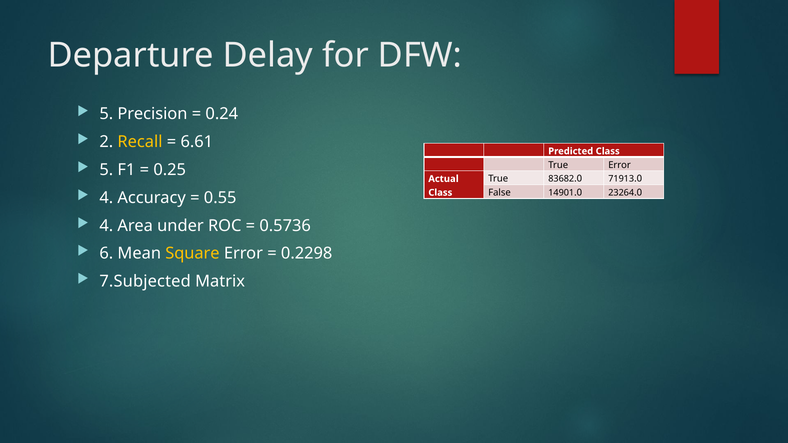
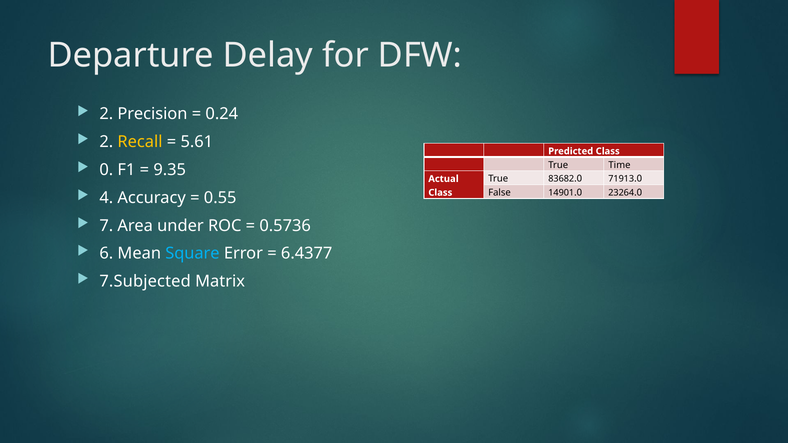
5 at (106, 114): 5 -> 2
6.61: 6.61 -> 5.61
True Error: Error -> Time
5 at (106, 170): 5 -> 0
0.25: 0.25 -> 9.35
4 at (106, 226): 4 -> 7
Square colour: yellow -> light blue
0.2298: 0.2298 -> 6.4377
